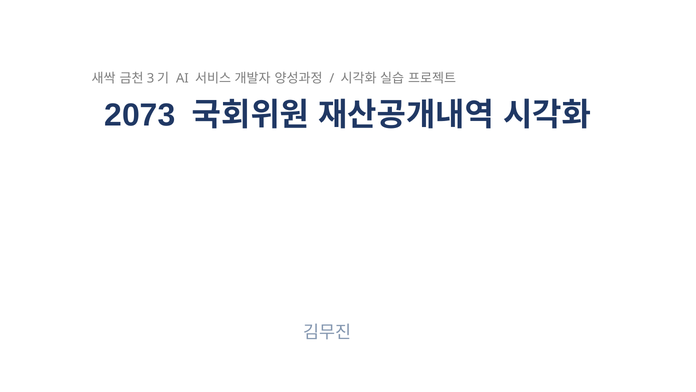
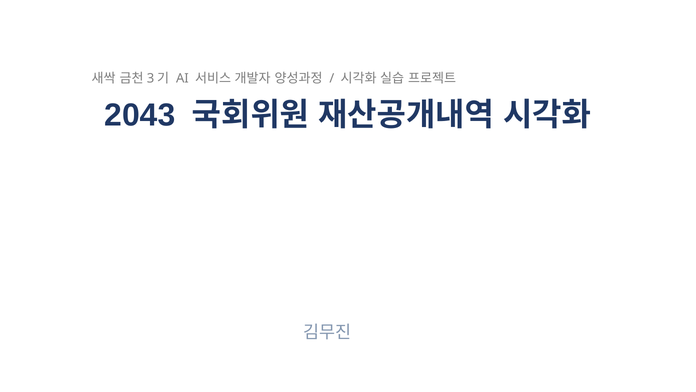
2073: 2073 -> 2043
